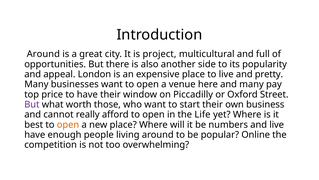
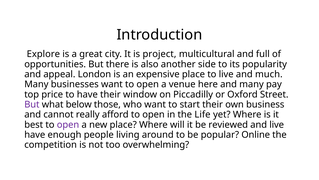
Around at (43, 54): Around -> Explore
pretty: pretty -> much
worth: worth -> below
open at (68, 124) colour: orange -> purple
numbers: numbers -> reviewed
